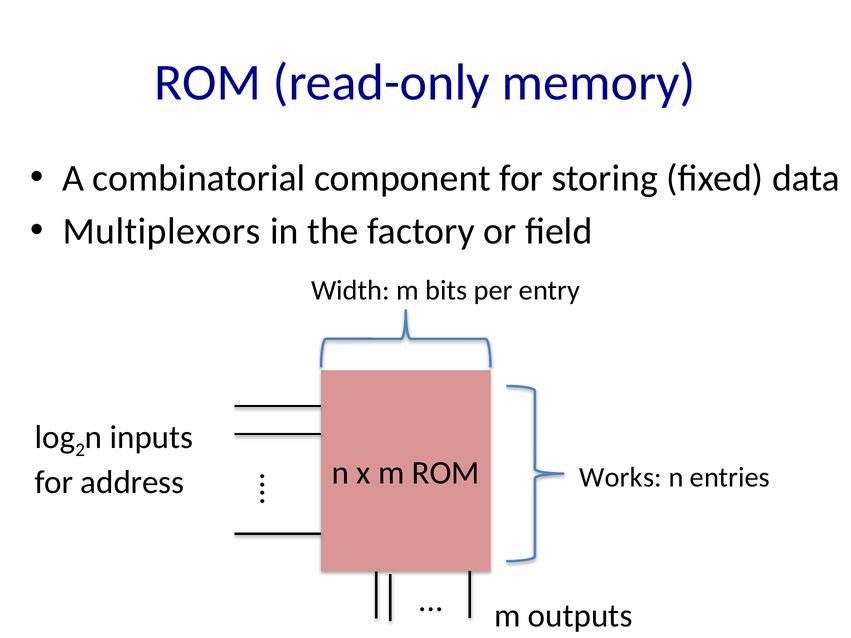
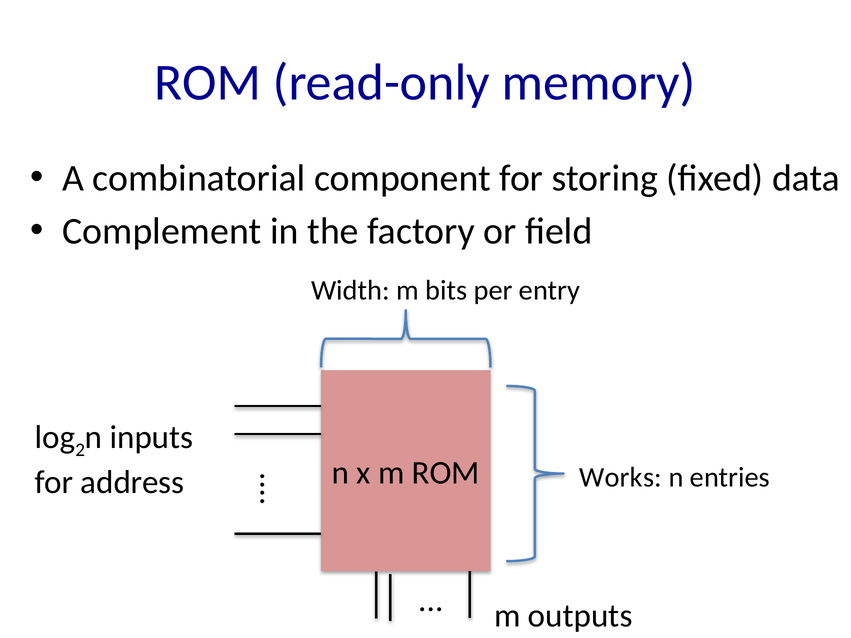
Multiplexors: Multiplexors -> Complement
